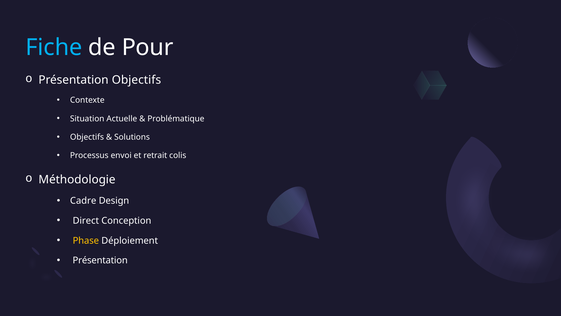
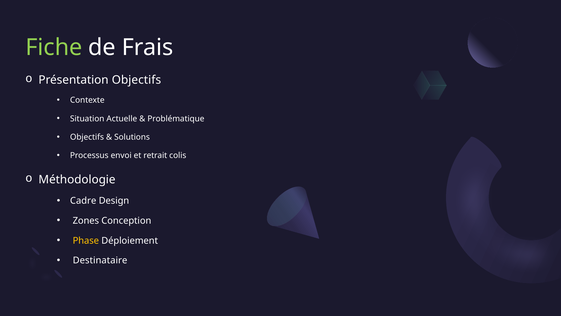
Fiche colour: light blue -> light green
Pour: Pour -> Frais
Direct: Direct -> Zones
Présentation at (100, 260): Présentation -> Destinataire
